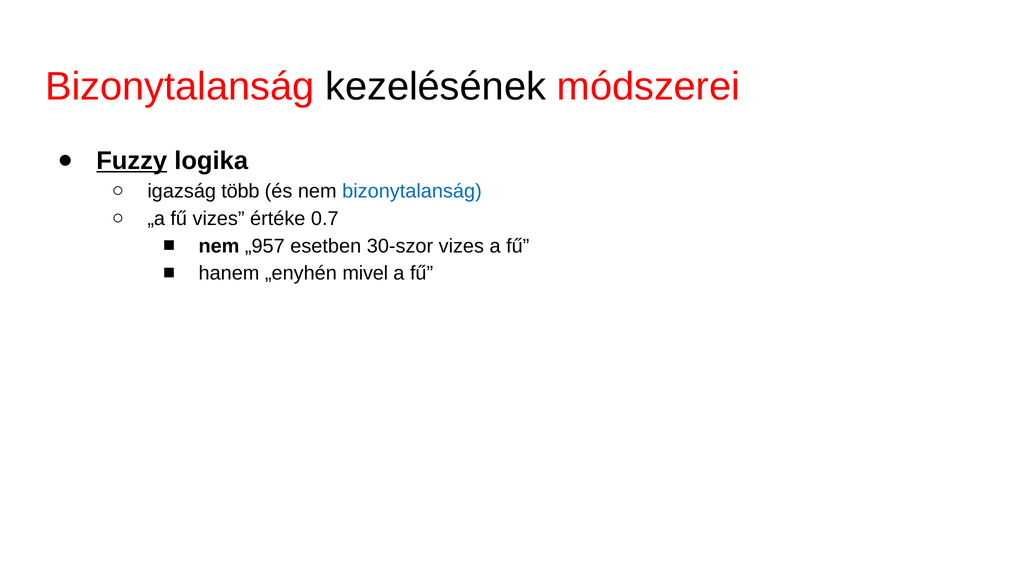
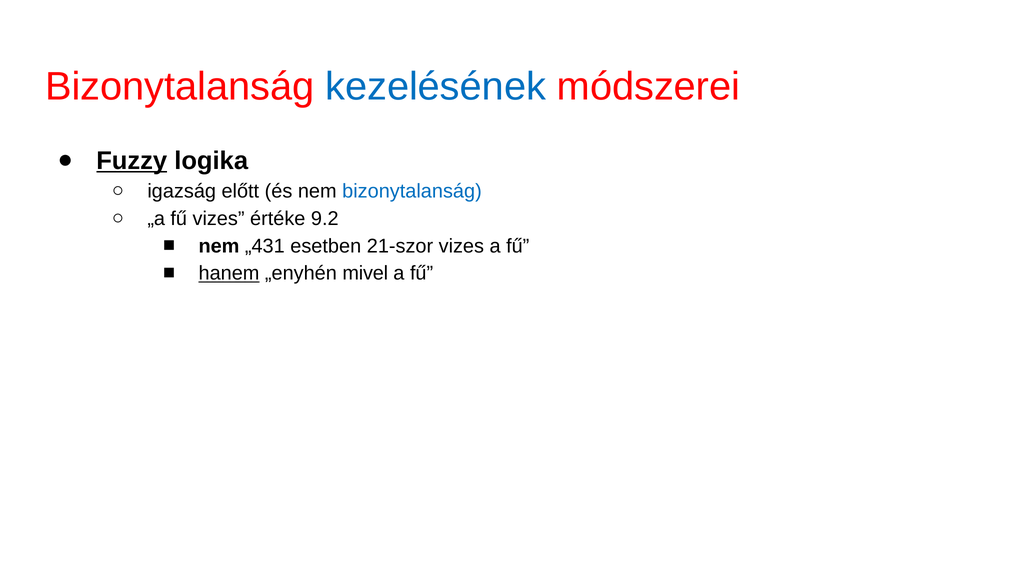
kezelésének colour: black -> blue
több: több -> előtt
0.7: 0.7 -> 9.2
„957: „957 -> „431
30-szor: 30-szor -> 21-szor
hanem underline: none -> present
